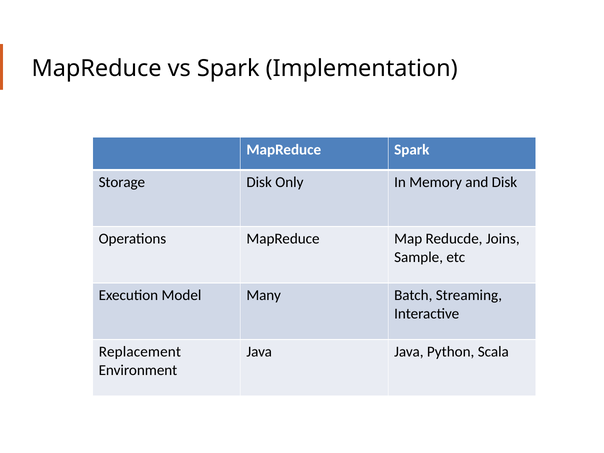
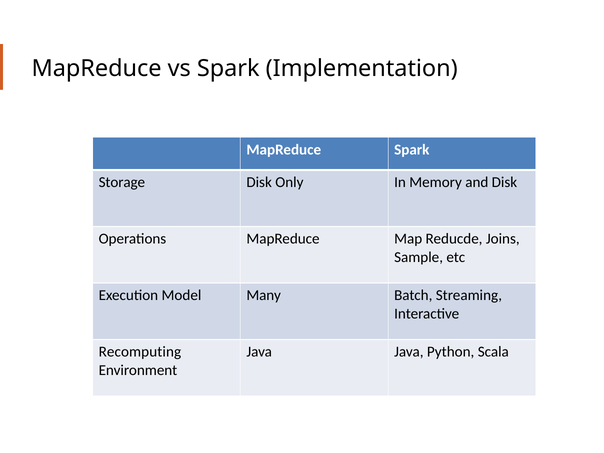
Replacement: Replacement -> Recomputing
